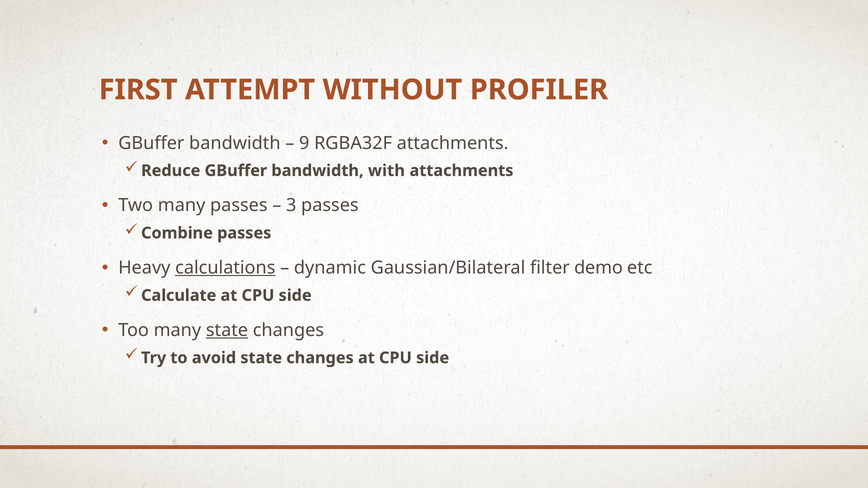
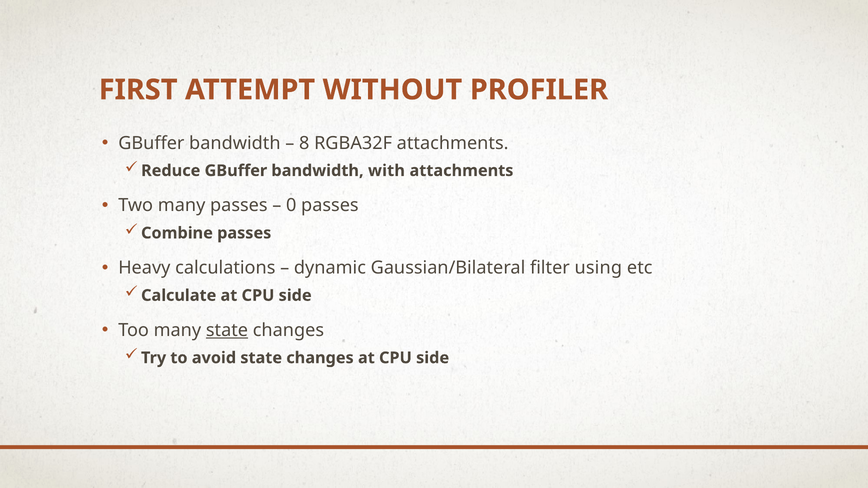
9: 9 -> 8
3: 3 -> 0
calculations underline: present -> none
demo: demo -> using
